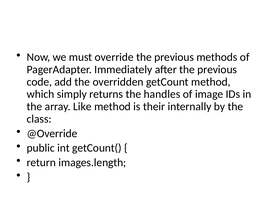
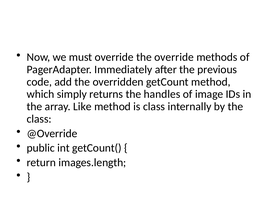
override the previous: previous -> override
is their: their -> class
